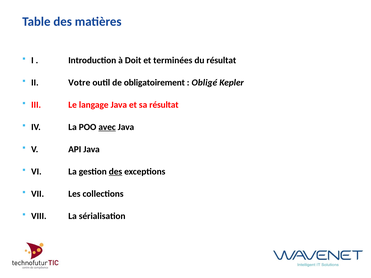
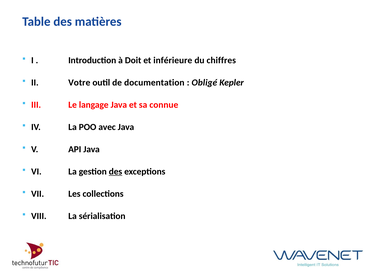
terminées: terminées -> inférieure
du résultat: résultat -> chiffres
obligatoirement: obligatoirement -> documentation
sa résultat: résultat -> connue
avec underline: present -> none
